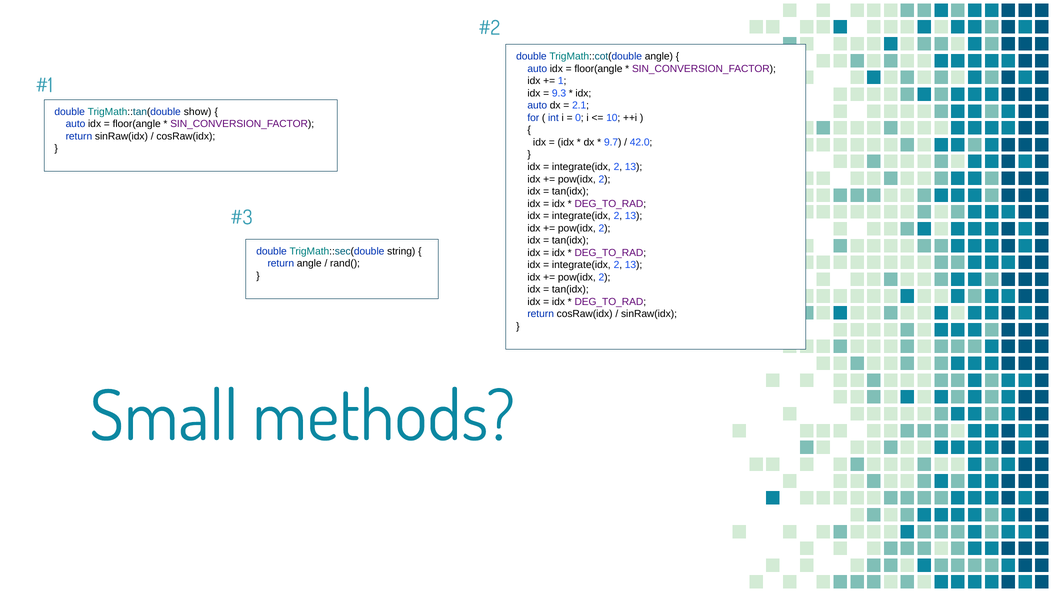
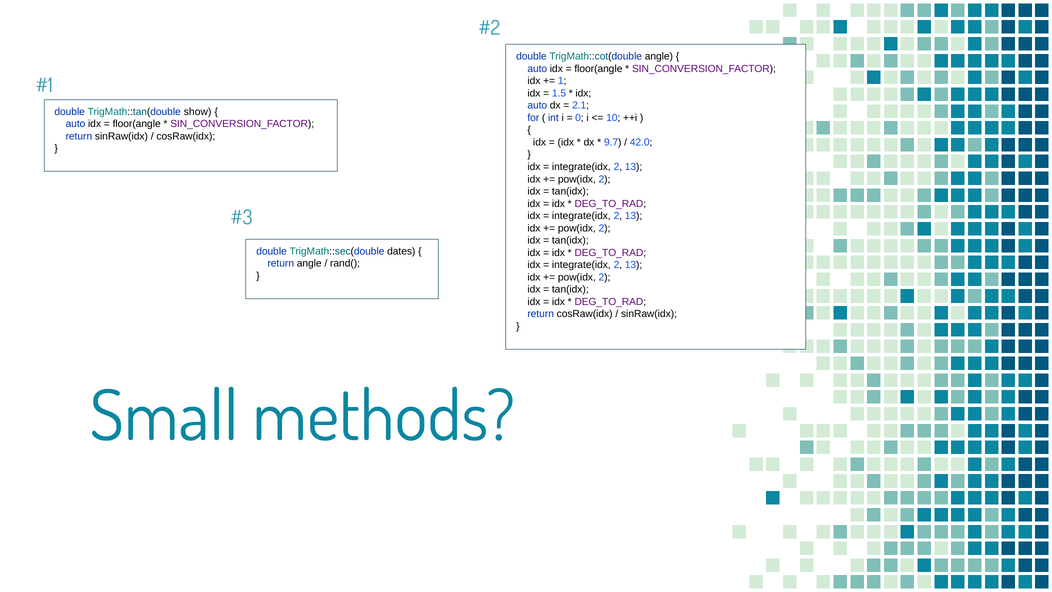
9.3: 9.3 -> 1.5
string: string -> dates
